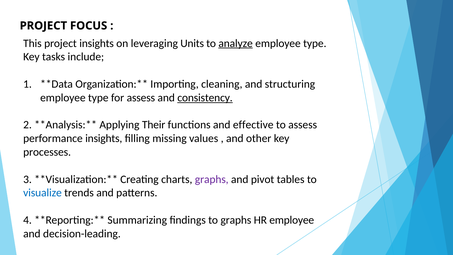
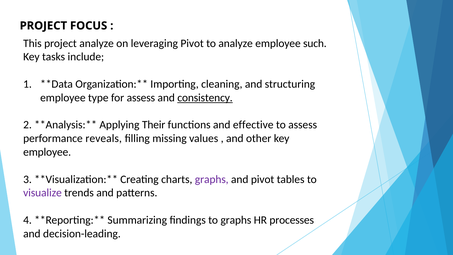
project insights: insights -> analyze
leveraging Units: Units -> Pivot
analyze at (236, 43) underline: present -> none
type at (315, 43): type -> such
performance insights: insights -> reveals
processes at (47, 152): processes -> employee
visualize colour: blue -> purple
HR employee: employee -> processes
